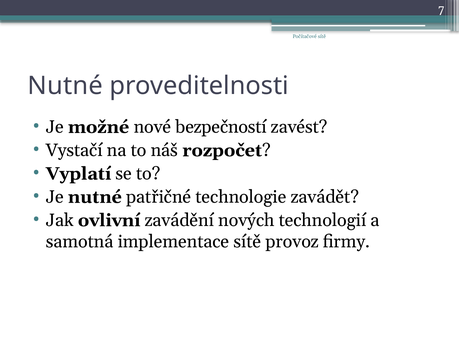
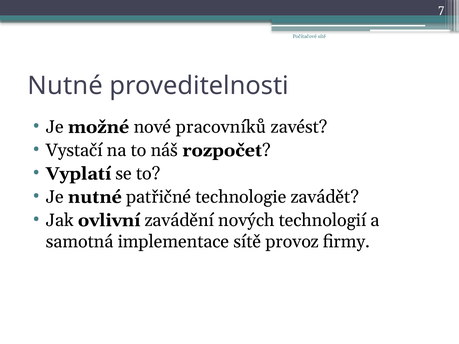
bezpečností: bezpečností -> pracovníků
